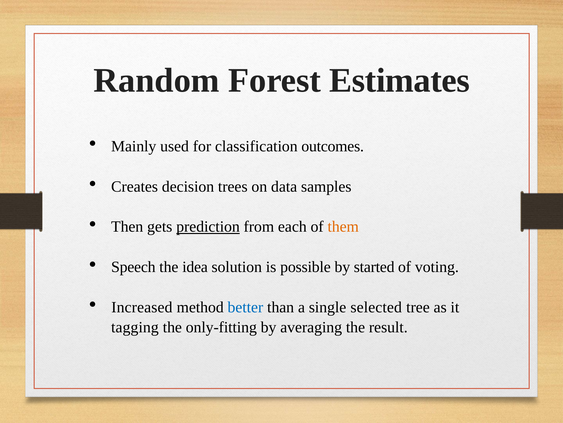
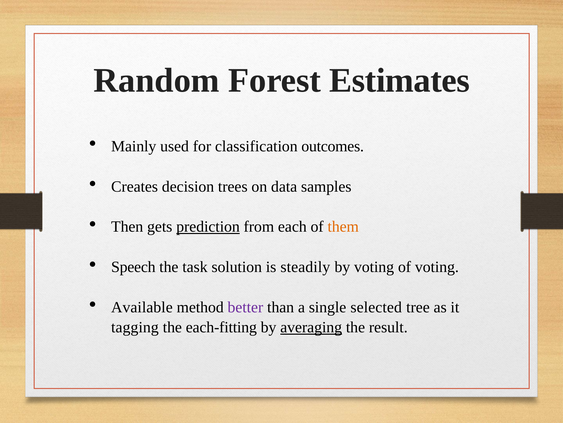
idea: idea -> task
possible: possible -> steadily
by started: started -> voting
Increased: Increased -> Available
better colour: blue -> purple
only-fitting: only-fitting -> each-fitting
averaging underline: none -> present
